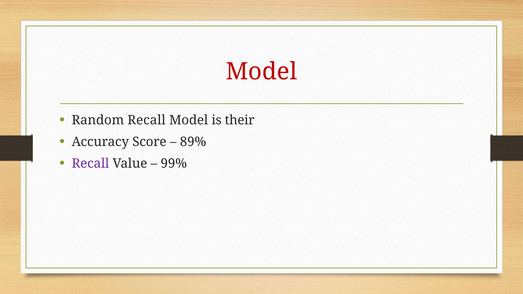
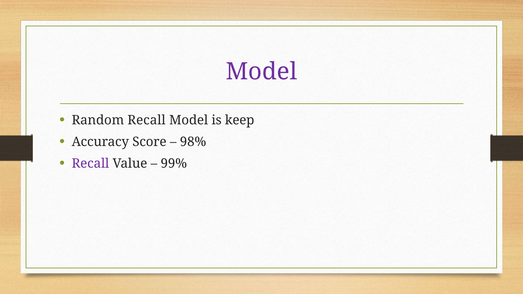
Model at (261, 72) colour: red -> purple
their: their -> keep
89%: 89% -> 98%
